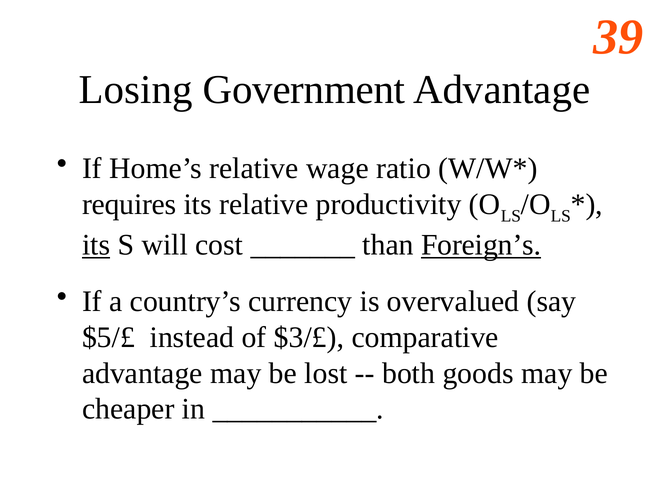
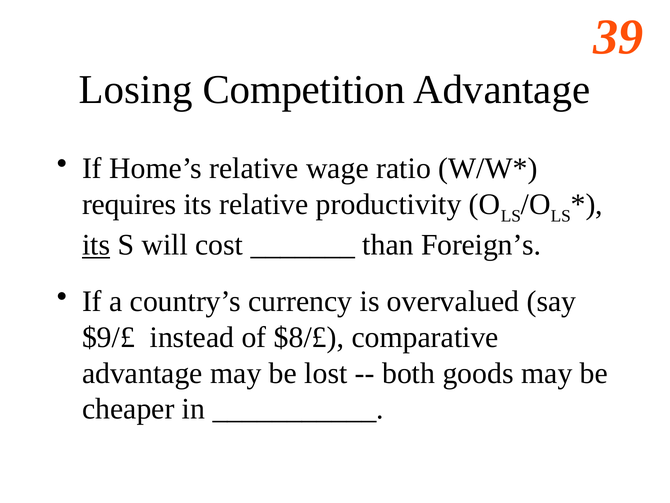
Government: Government -> Competition
Foreign’s underline: present -> none
$5/£: $5/£ -> $9/£
$3/£: $3/£ -> $8/£
